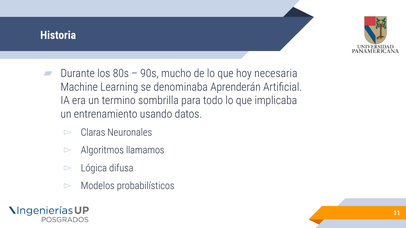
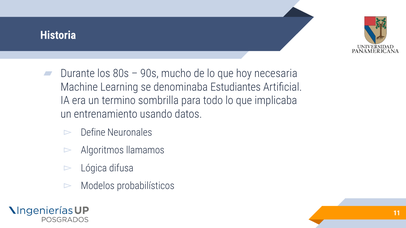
Aprenderán: Aprenderán -> Estudiantes
Claras: Claras -> Define
